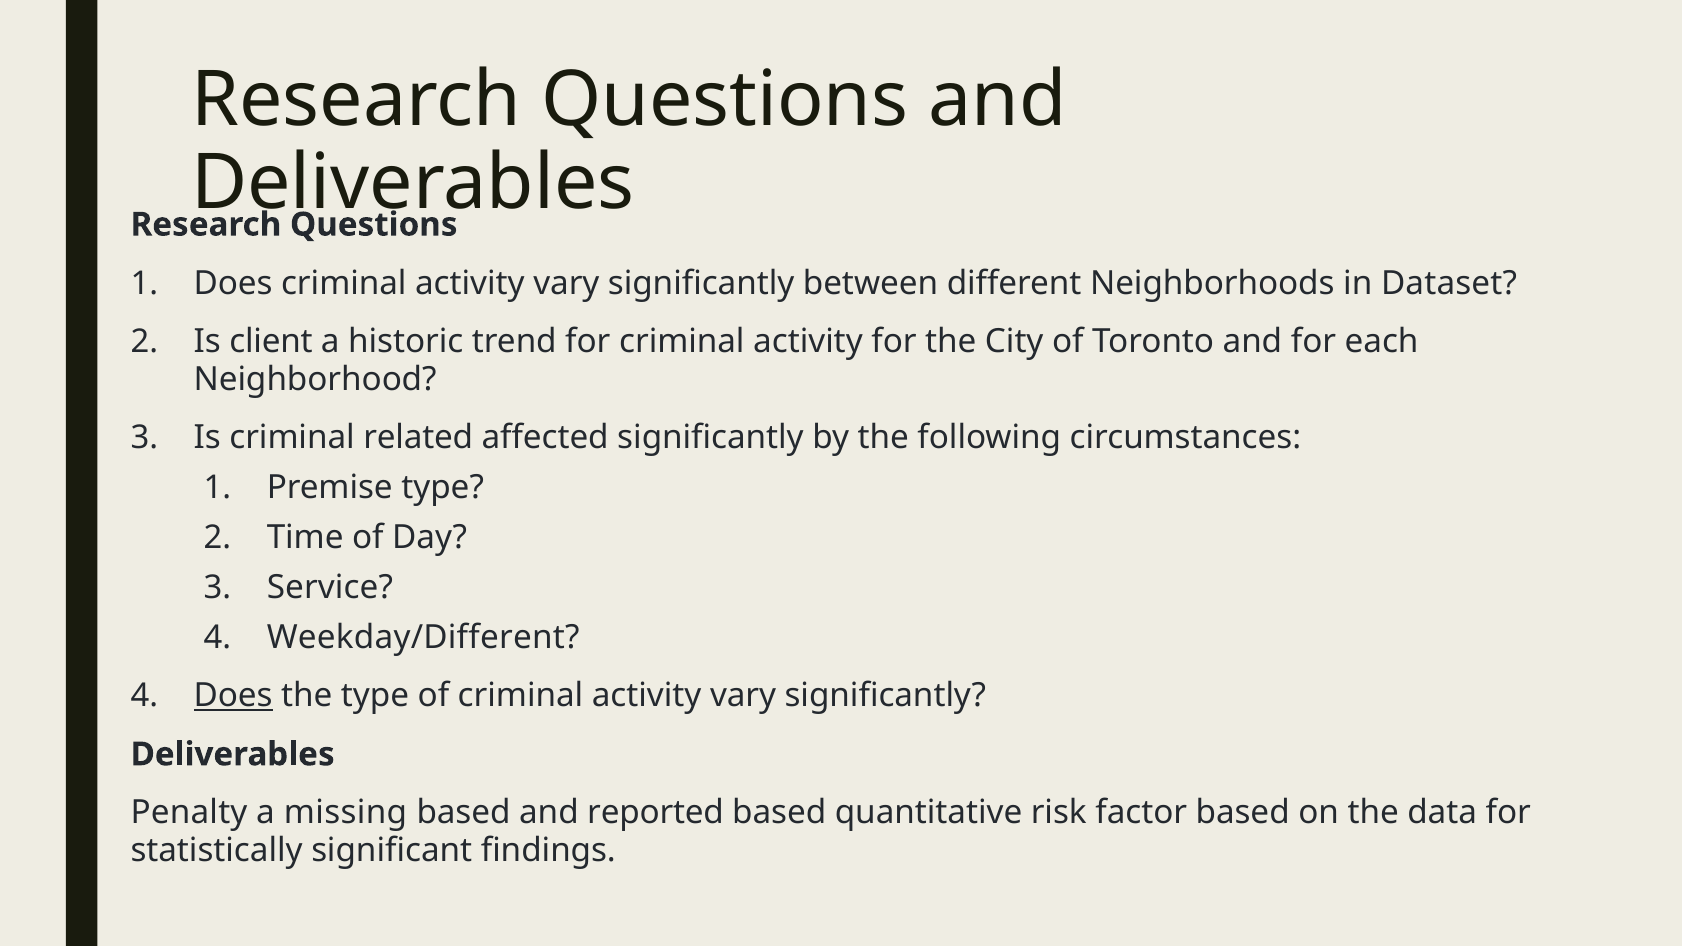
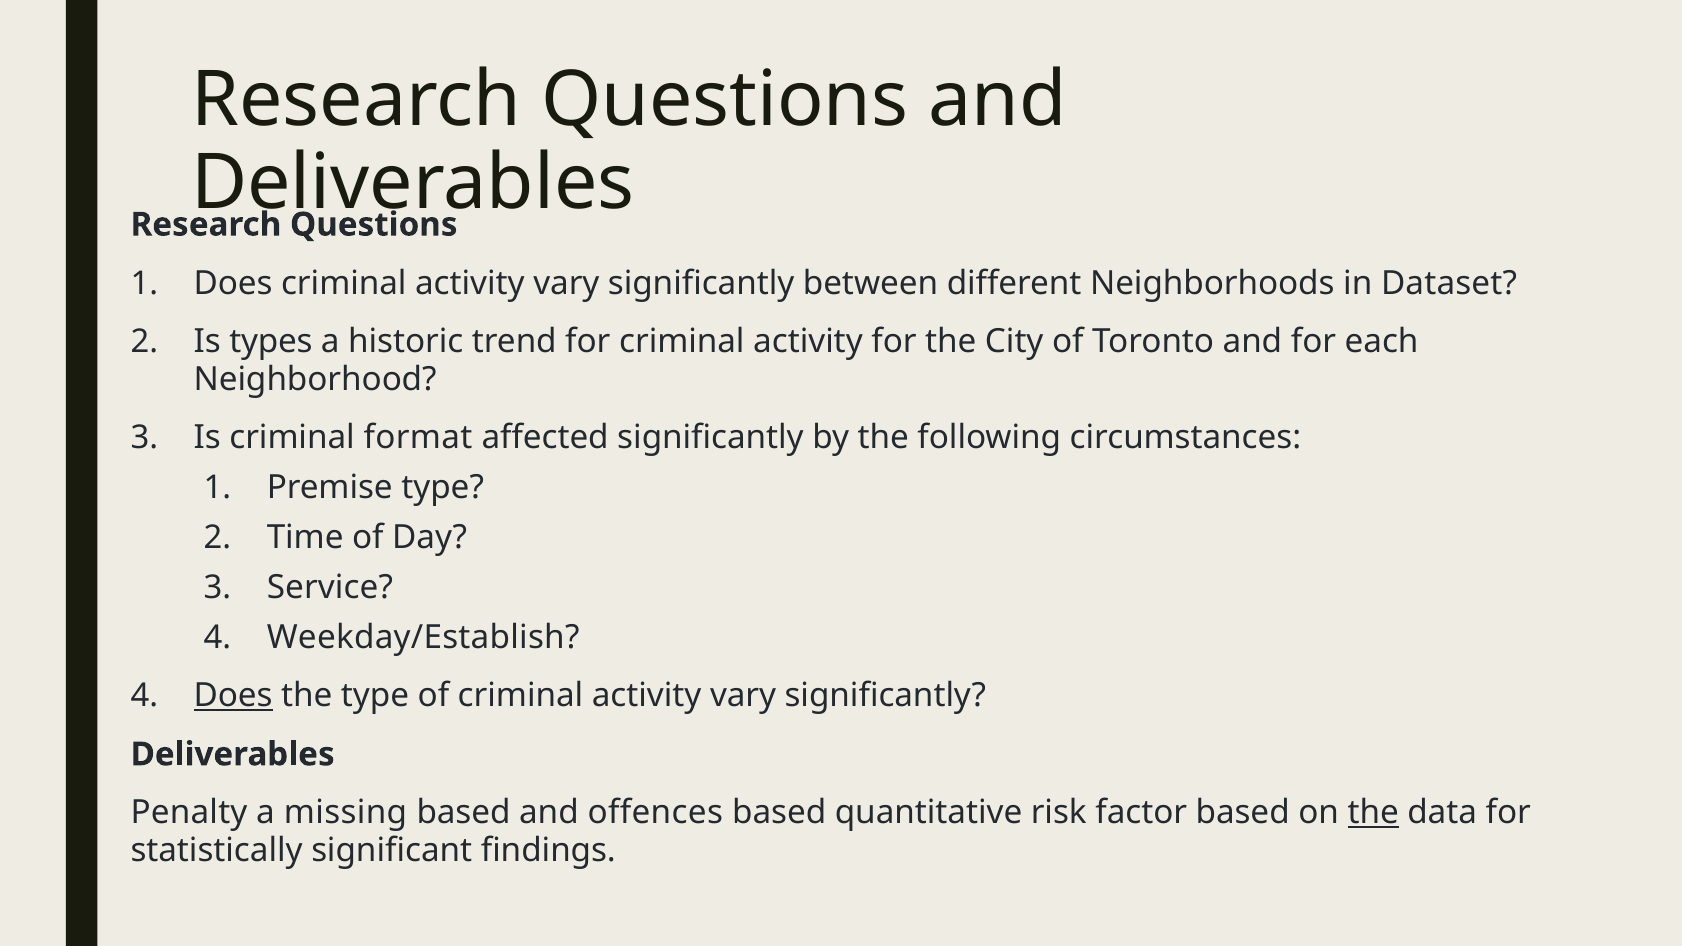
client: client -> types
related: related -> format
Weekday/Different: Weekday/Different -> Weekday/Establish
reported: reported -> offences
the at (1373, 813) underline: none -> present
